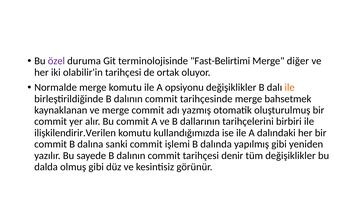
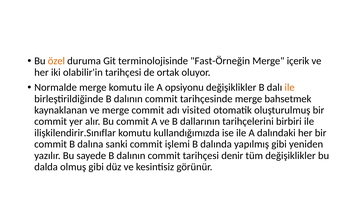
özel colour: purple -> orange
Fast-Belirtimi: Fast-Belirtimi -> Fast-Örneğin
diğer: diğer -> içerik
yazmış: yazmış -> visited
ilişkilendirir.Verilen: ilişkilendirir.Verilen -> ilişkilendirir.Sınıflar
